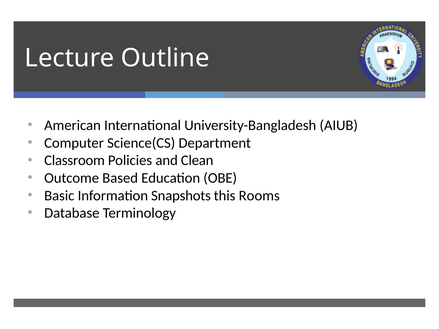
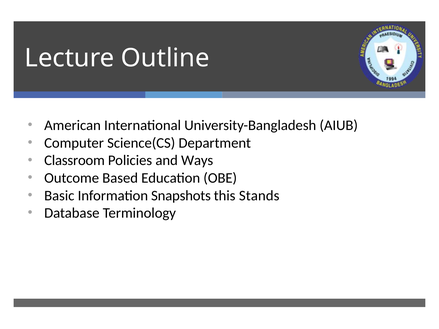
Clean: Clean -> Ways
Rooms: Rooms -> Stands
